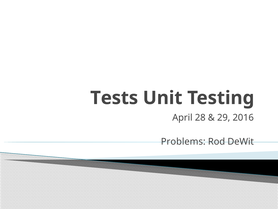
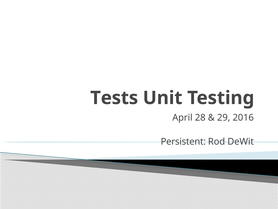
Problems: Problems -> Persistent
